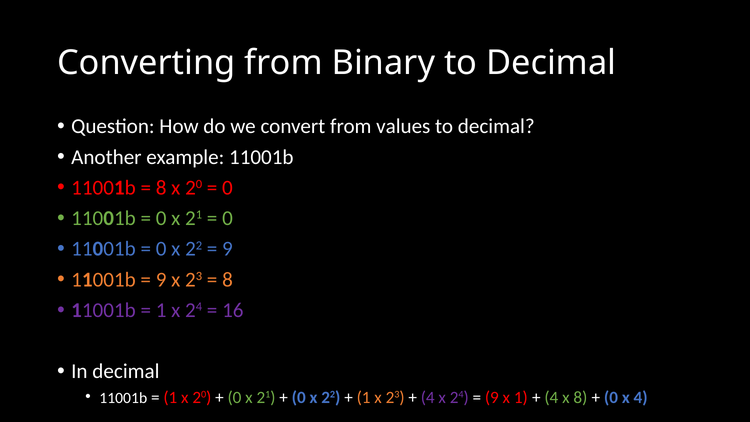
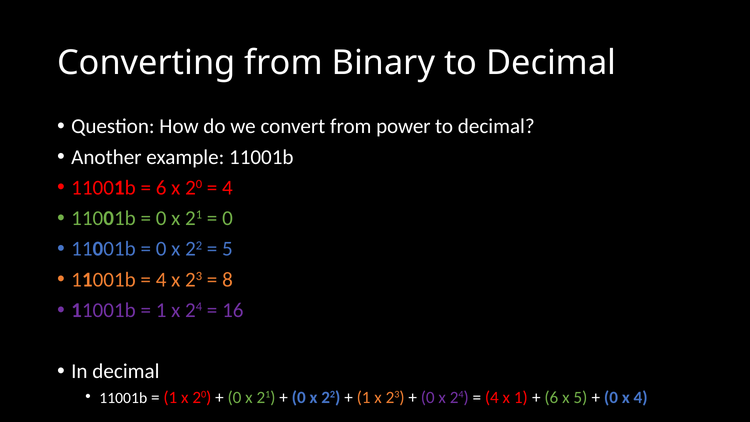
values: values -> power
8 at (161, 188): 8 -> 6
0 at (227, 188): 0 -> 4
9 at (227, 249): 9 -> 5
9 at (161, 280): 9 -> 4
4 at (428, 397): 4 -> 0
9 at (492, 397): 9 -> 4
4 at (551, 397): 4 -> 6
x 8: 8 -> 5
